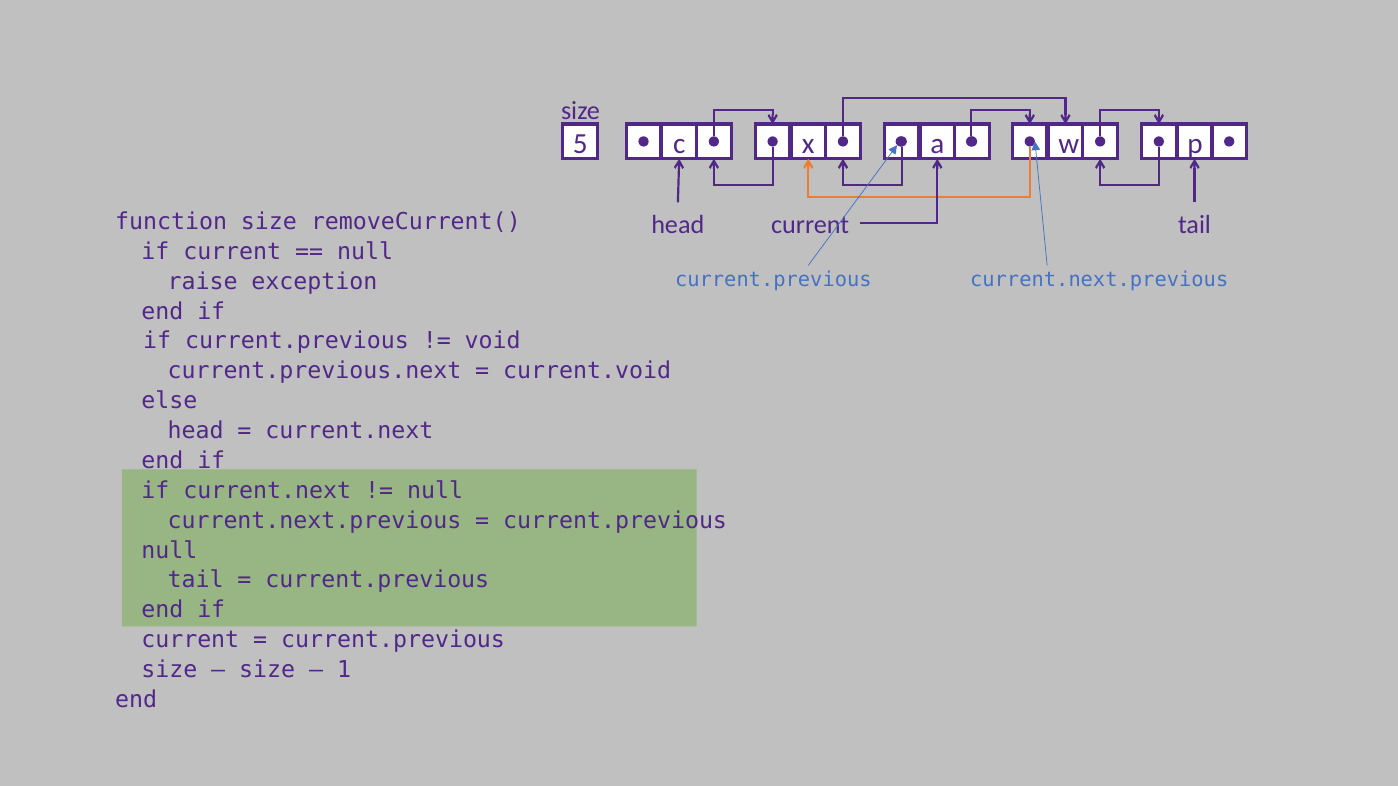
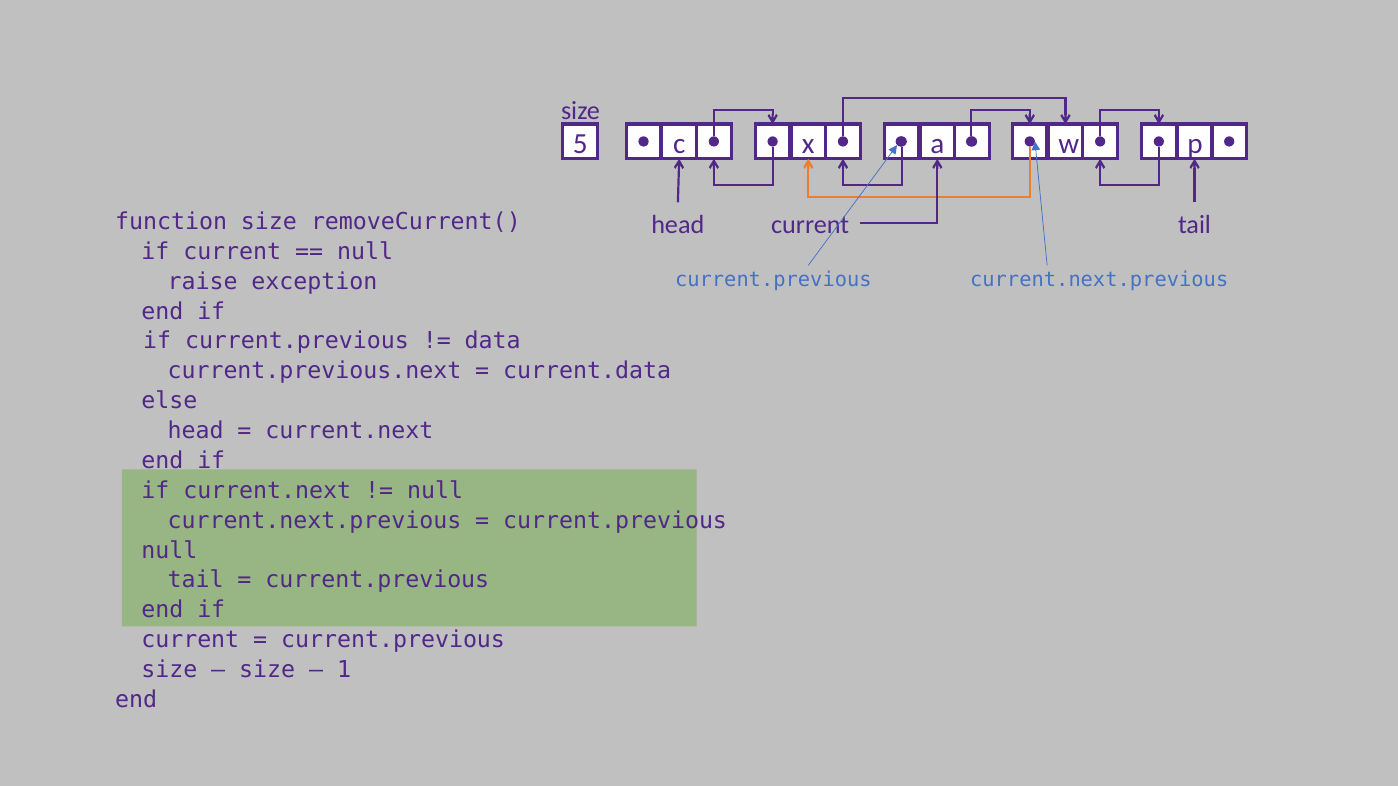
void: void -> data
current.void: current.void -> current.data
